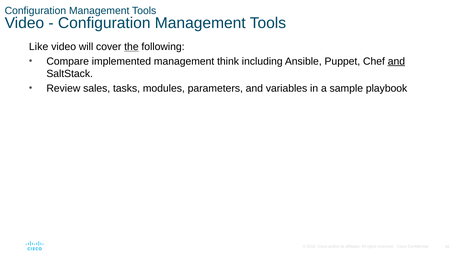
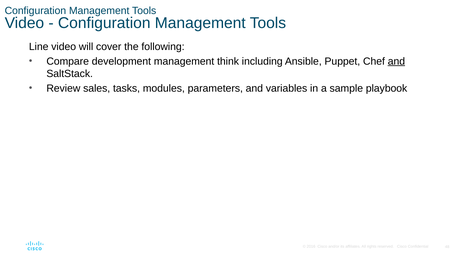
Like: Like -> Line
the underline: present -> none
implemented: implemented -> development
